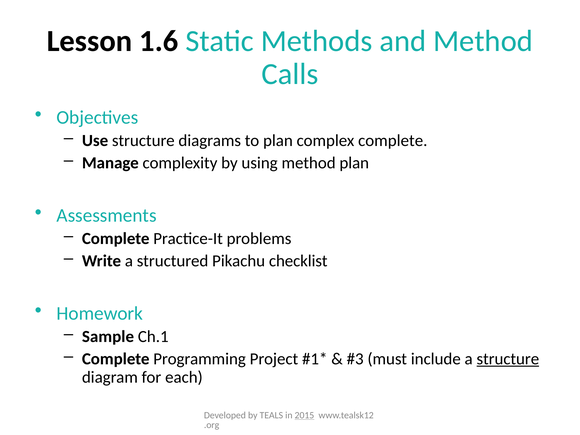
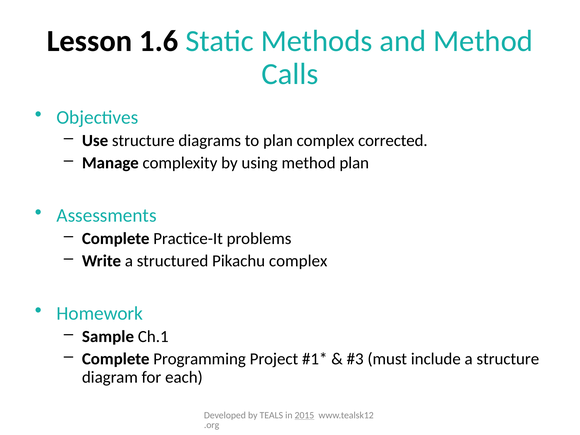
complex complete: complete -> corrected
Pikachu checklist: checklist -> complex
structure at (508, 359) underline: present -> none
